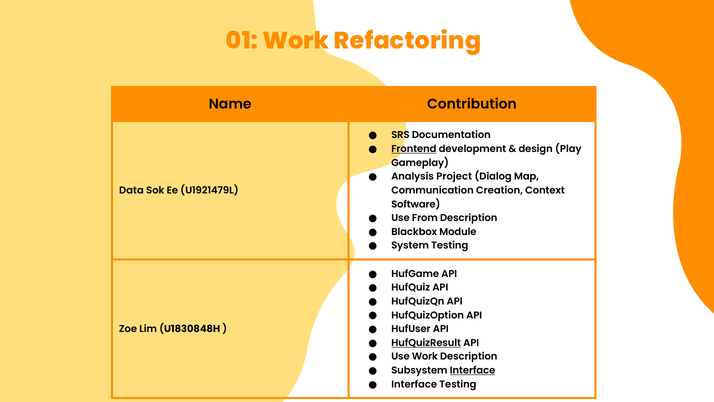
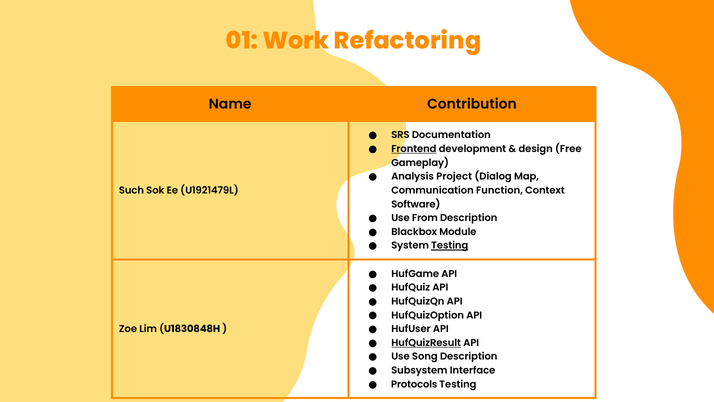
Play: Play -> Free
Data: Data -> Such
Creation: Creation -> Function
Testing at (450, 246) underline: none -> present
Use Work: Work -> Song
Interface at (473, 370) underline: present -> none
Interface at (414, 384): Interface -> Protocols
